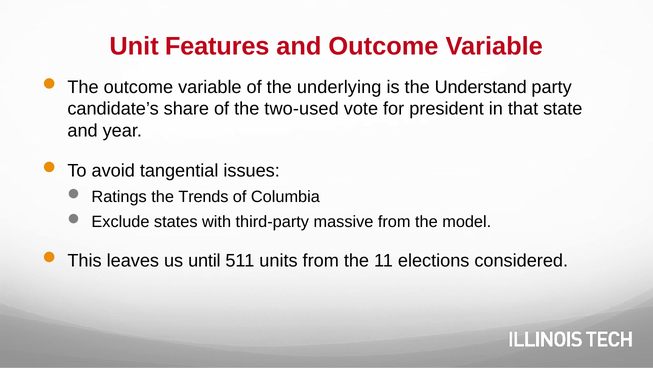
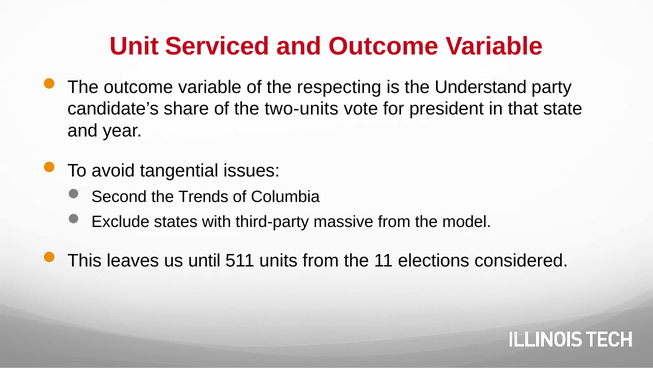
Features: Features -> Serviced
underlying: underlying -> respecting
two-used: two-used -> two-units
Ratings: Ratings -> Second
